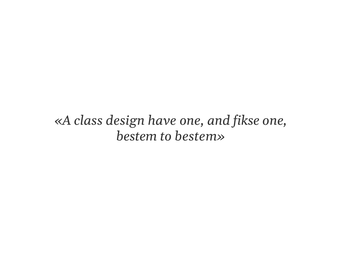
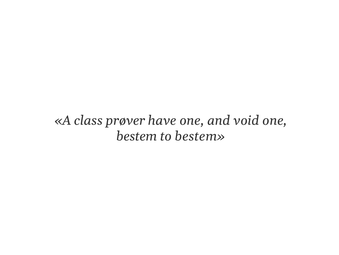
design: design -> prøver
fikse: fikse -> void
